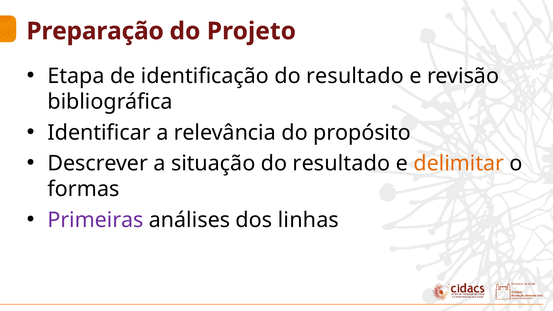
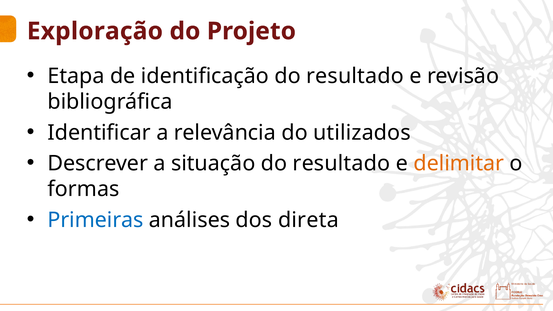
Preparação: Preparação -> Exploração
propósito: propósito -> utilizados
Primeiras colour: purple -> blue
linhas: linhas -> direta
